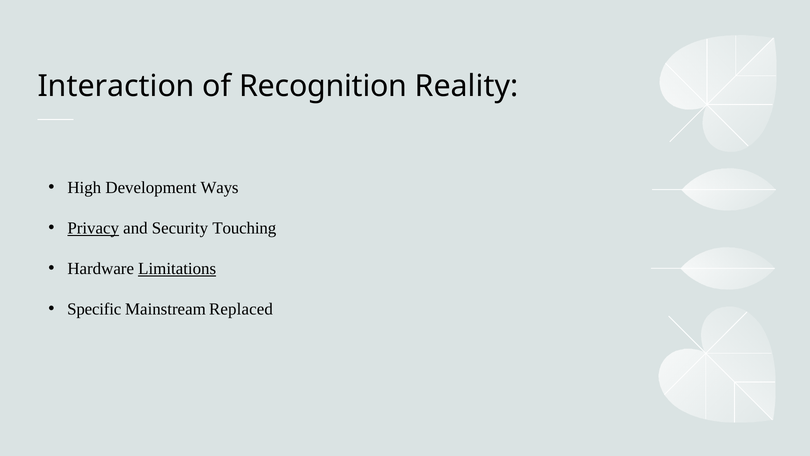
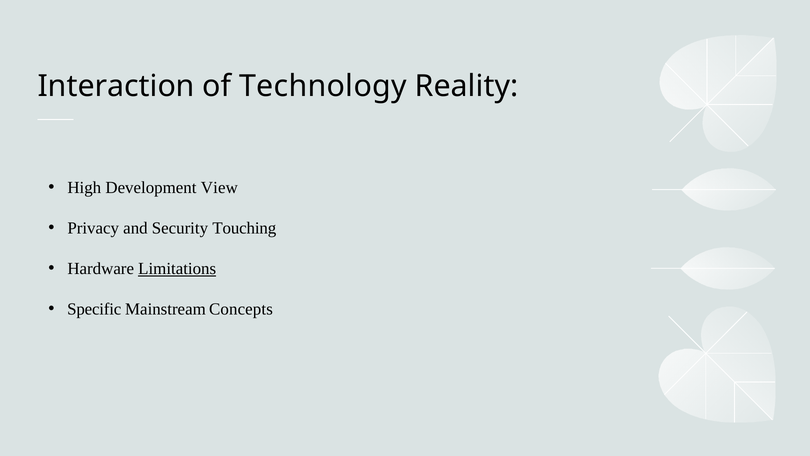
Recognition: Recognition -> Technology
Ways: Ways -> View
Privacy underline: present -> none
Replaced: Replaced -> Concepts
